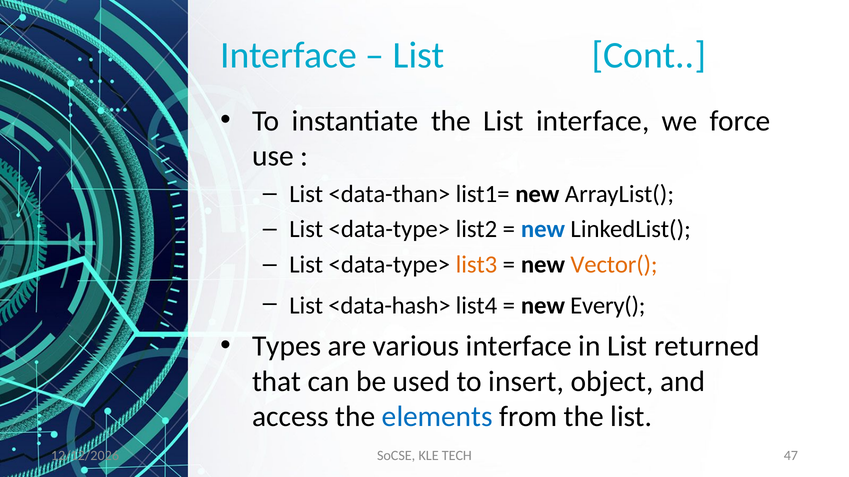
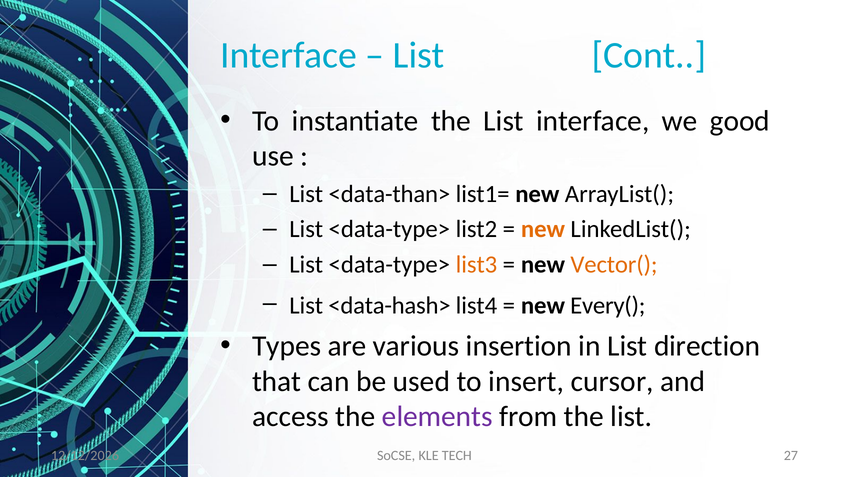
force: force -> good
new at (543, 230) colour: blue -> orange
various interface: interface -> insertion
returned: returned -> direction
object: object -> cursor
elements colour: blue -> purple
47: 47 -> 27
